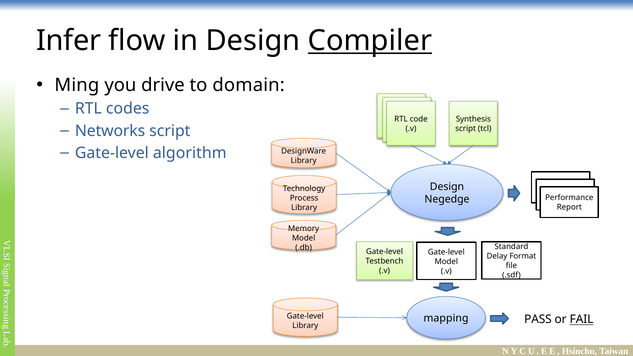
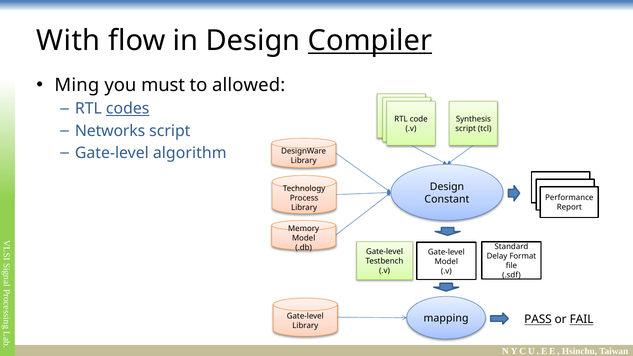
Infer: Infer -> With
drive: drive -> must
domain: domain -> allowed
codes underline: none -> present
Negedge: Negedge -> Constant
PASS underline: none -> present
